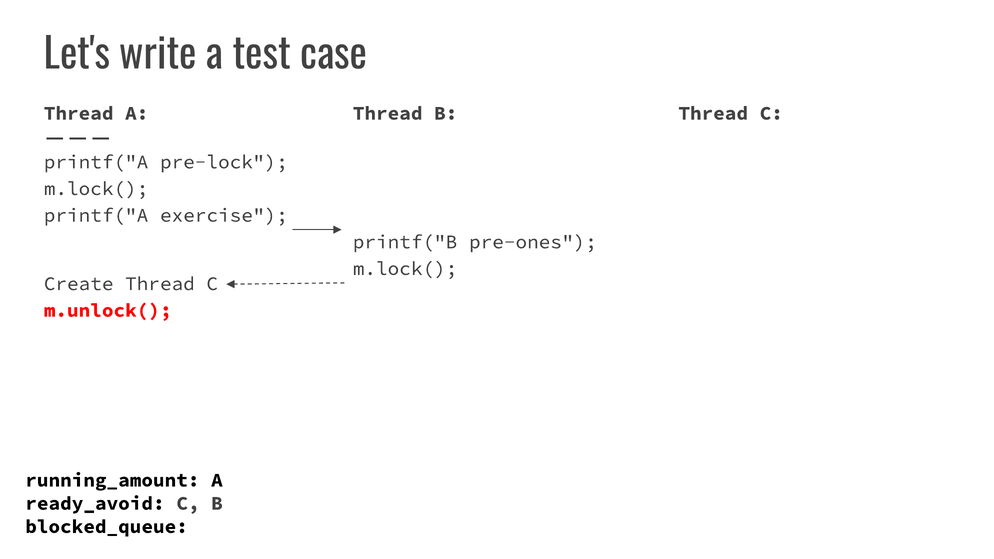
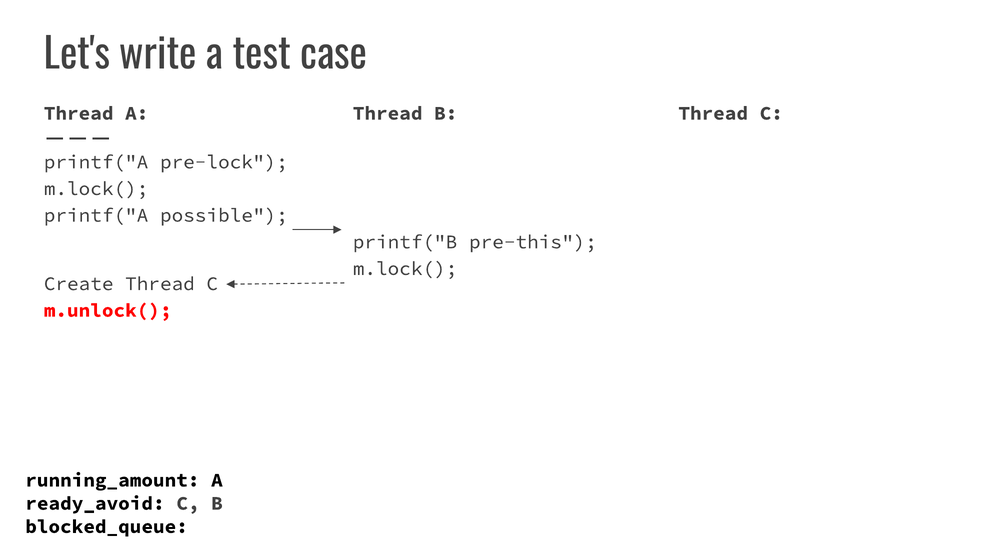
exercise: exercise -> possible
pre-ones: pre-ones -> pre-this
